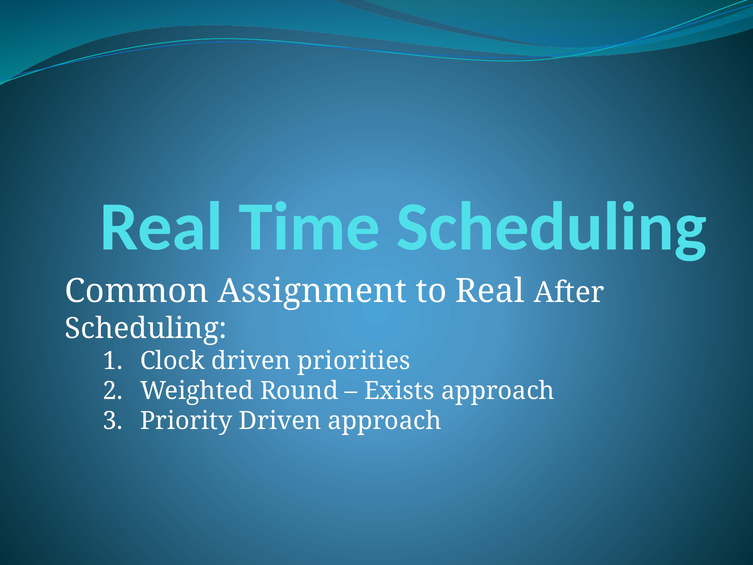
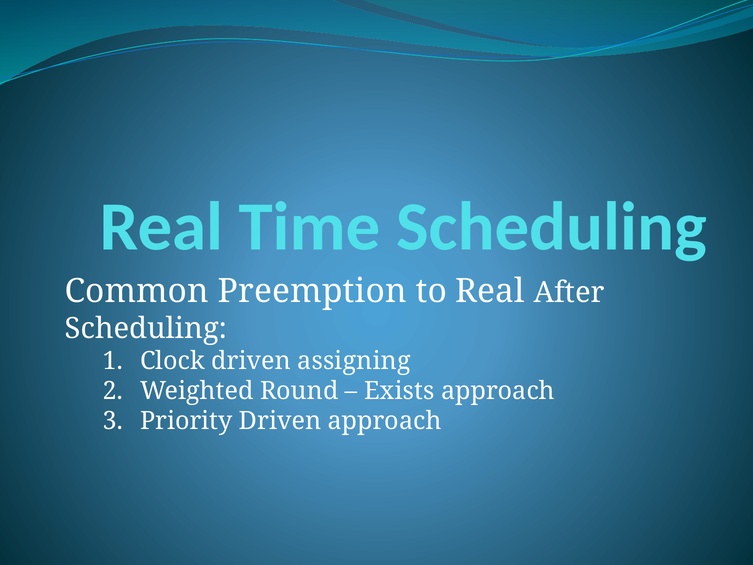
Assignment: Assignment -> Preemption
priorities: priorities -> assigning
